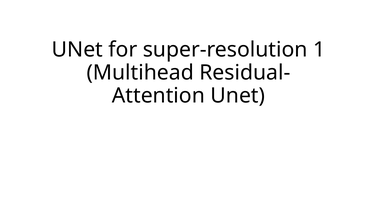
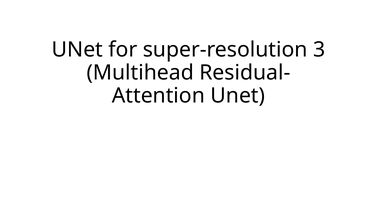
1: 1 -> 3
